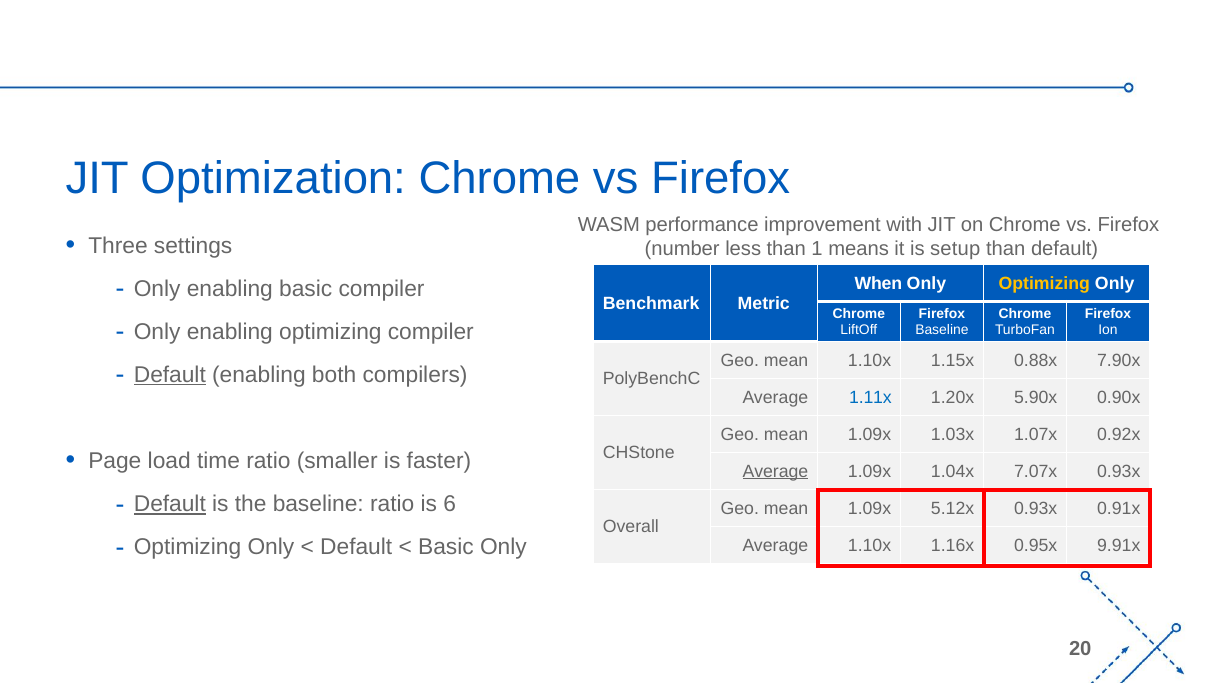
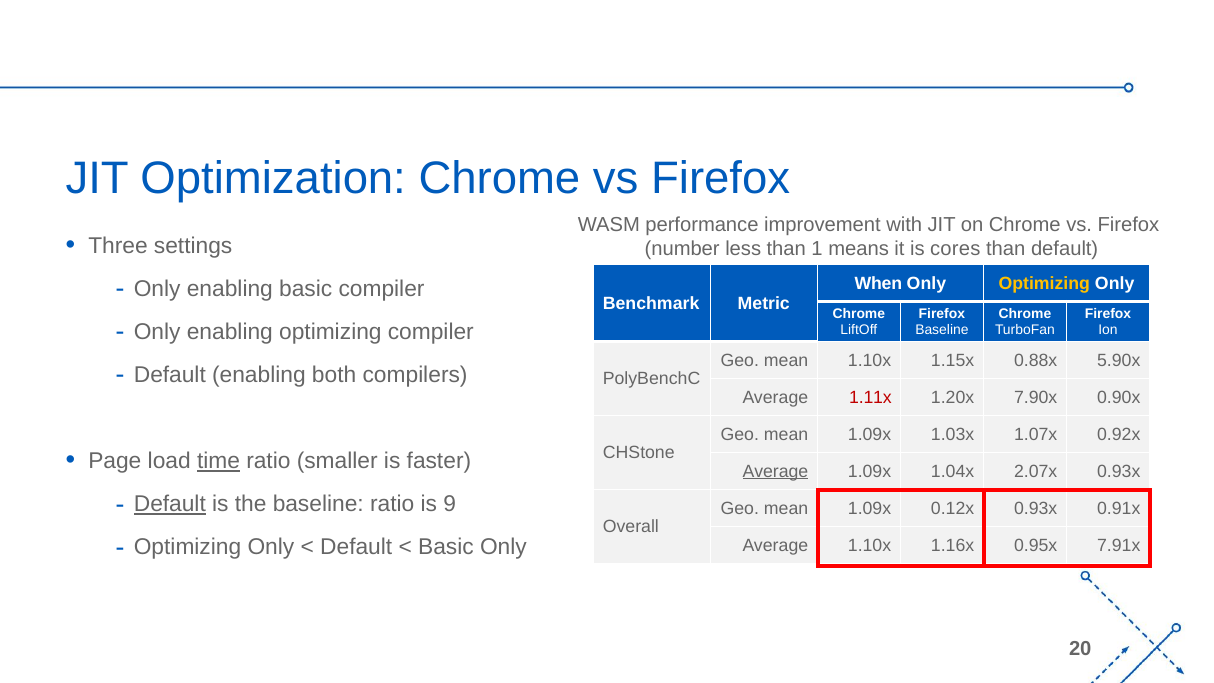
setup: setup -> cores
7.90x: 7.90x -> 5.90x
Default at (170, 375) underline: present -> none
1.11x colour: blue -> red
5.90x: 5.90x -> 7.90x
time underline: none -> present
7.07x: 7.07x -> 2.07x
6: 6 -> 9
5.12x: 5.12x -> 0.12x
9.91x: 9.91x -> 7.91x
